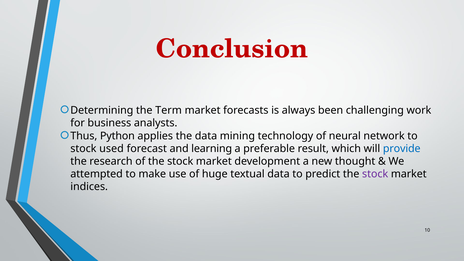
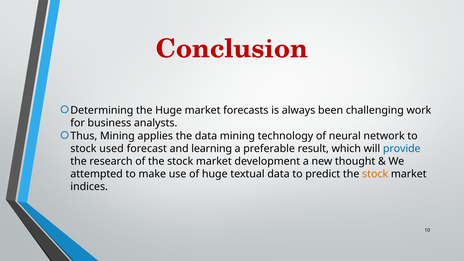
the Term: Term -> Huge
Thus Python: Python -> Mining
stock at (375, 174) colour: purple -> orange
